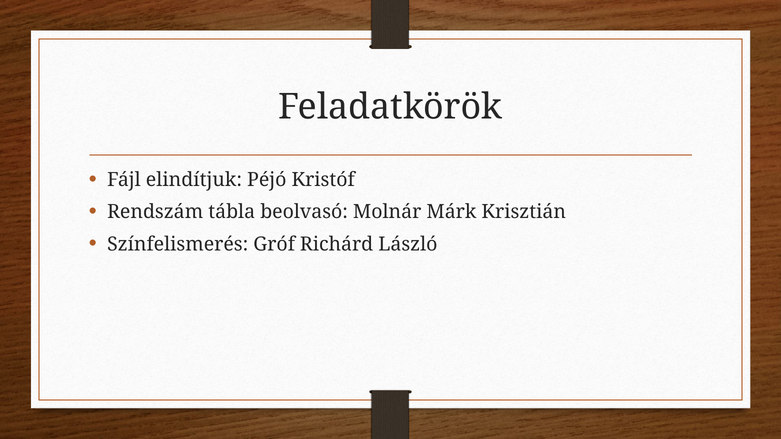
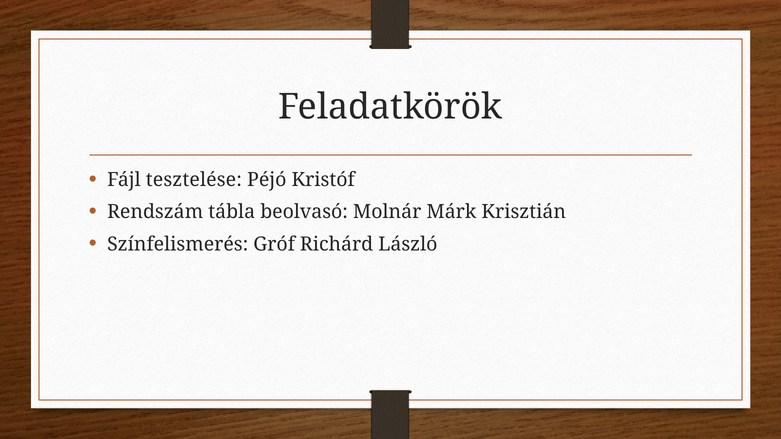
elindítjuk: elindítjuk -> tesztelése
